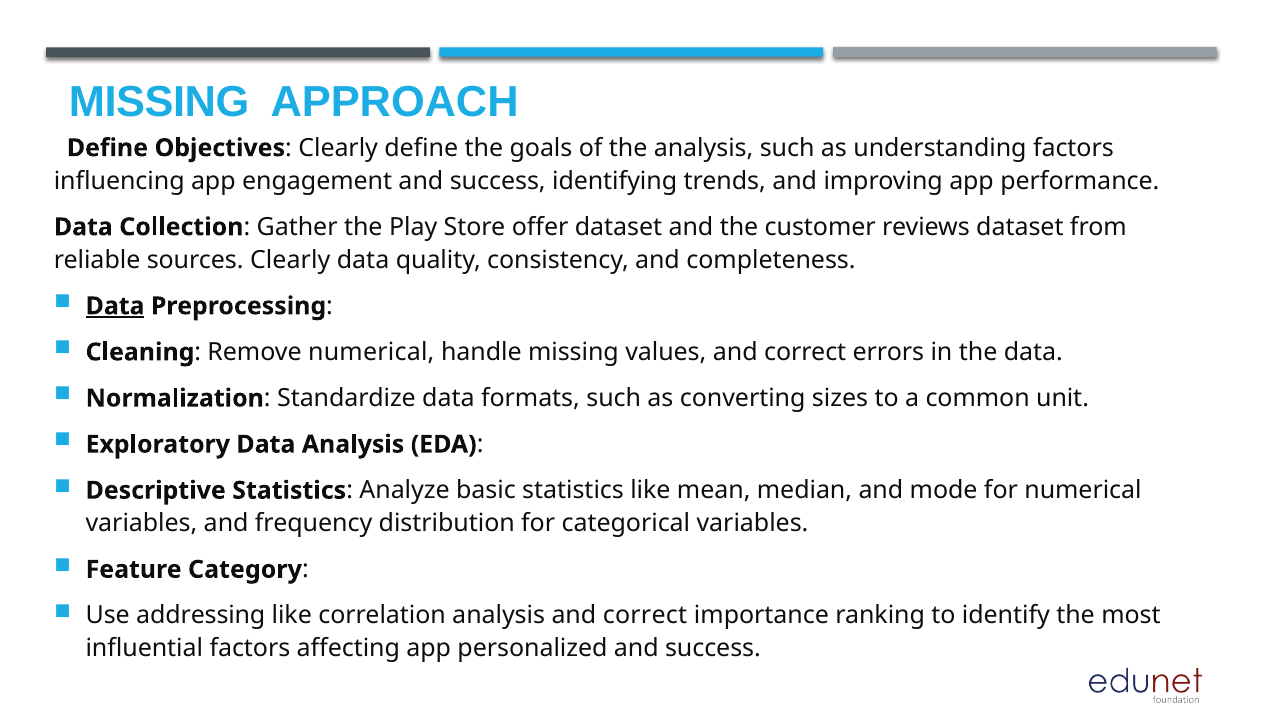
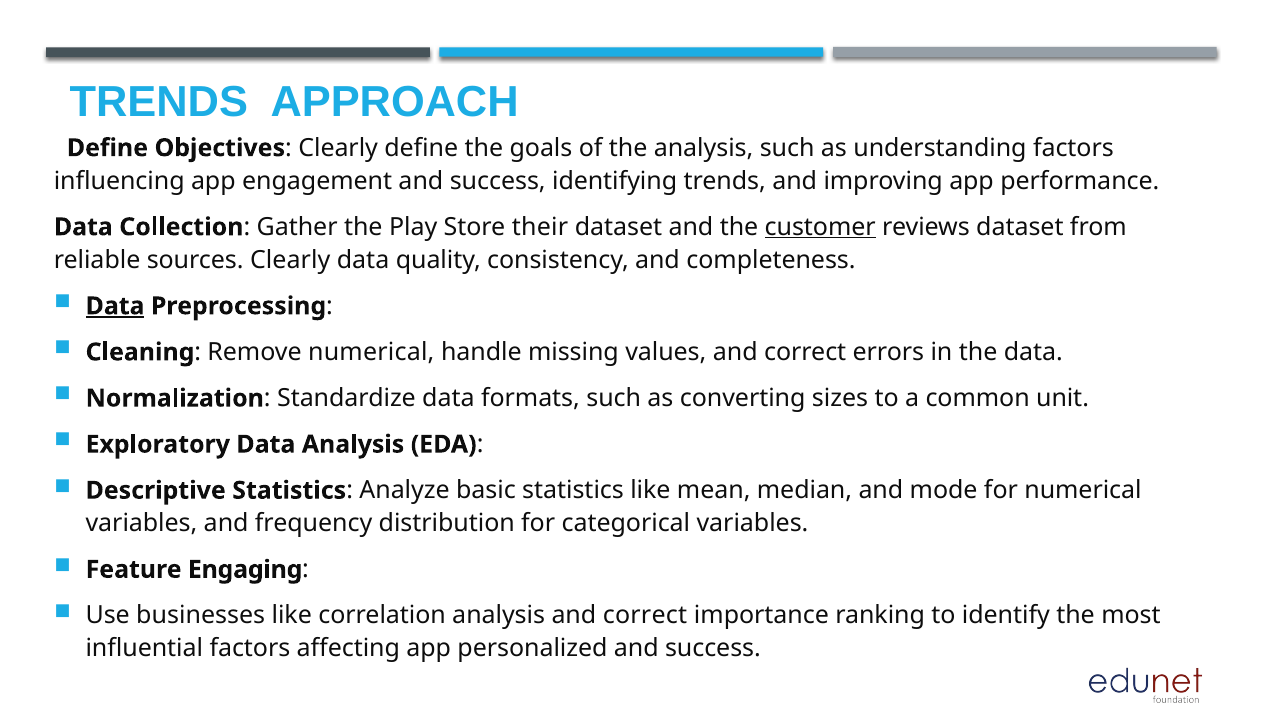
MISSING at (159, 102): MISSING -> TRENDS
offer: offer -> their
customer underline: none -> present
Category: Category -> Engaging
addressing: addressing -> businesses
